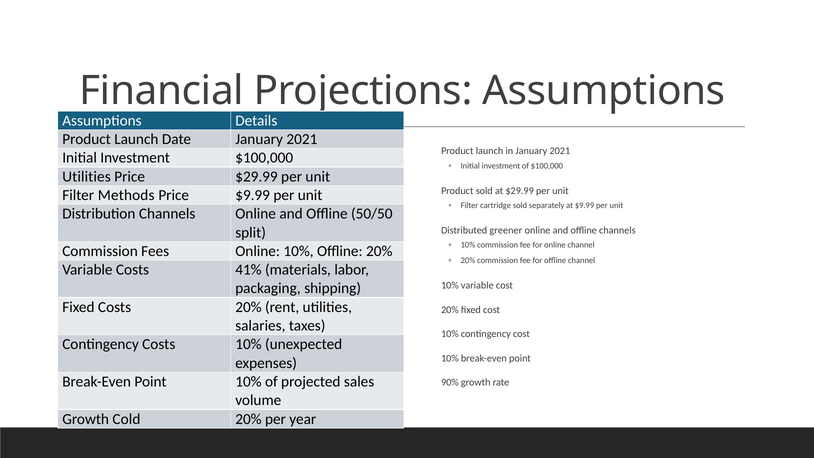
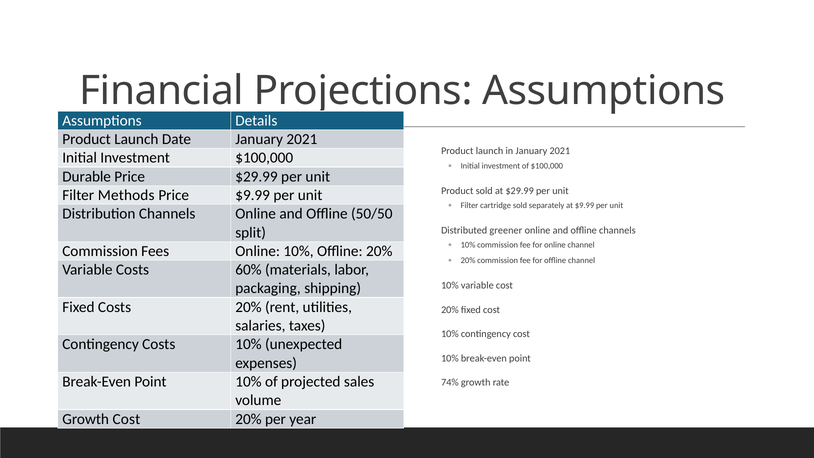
Utilities at (87, 177): Utilities -> Durable
41%: 41% -> 60%
90%: 90% -> 74%
Growth Cold: Cold -> Cost
